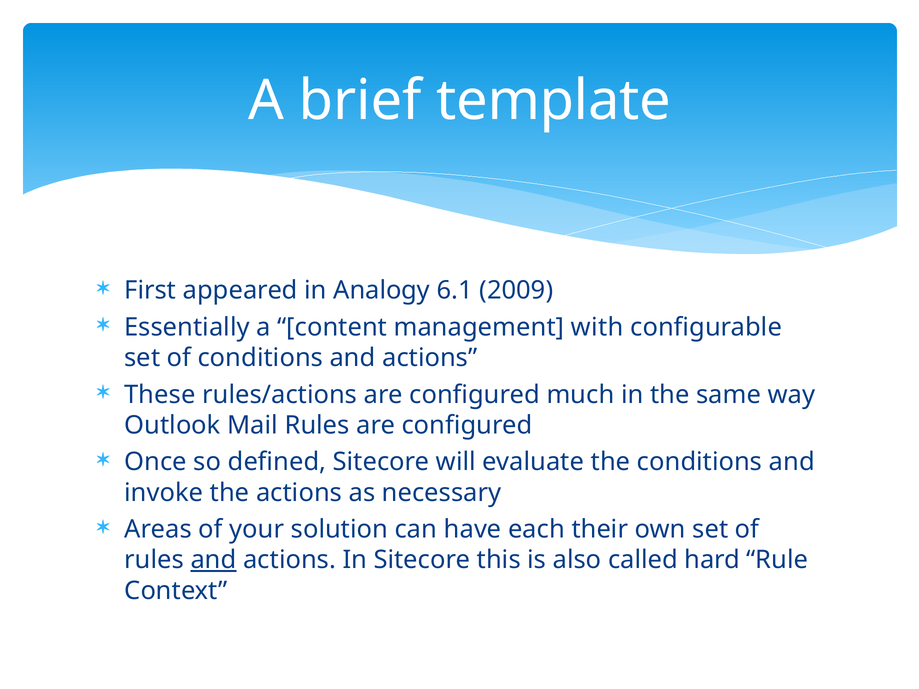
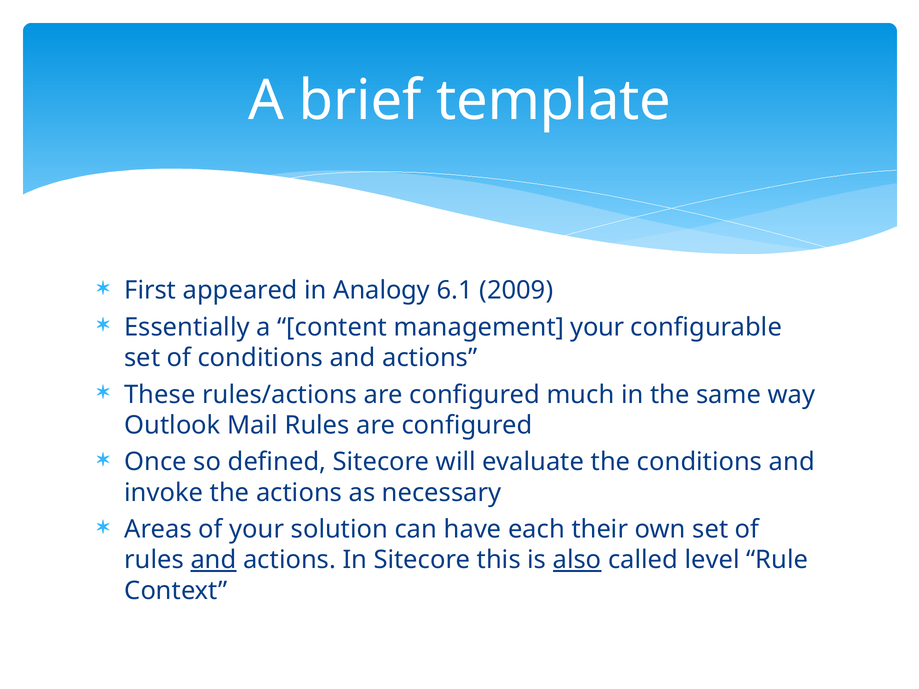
management with: with -> your
also underline: none -> present
hard: hard -> level
